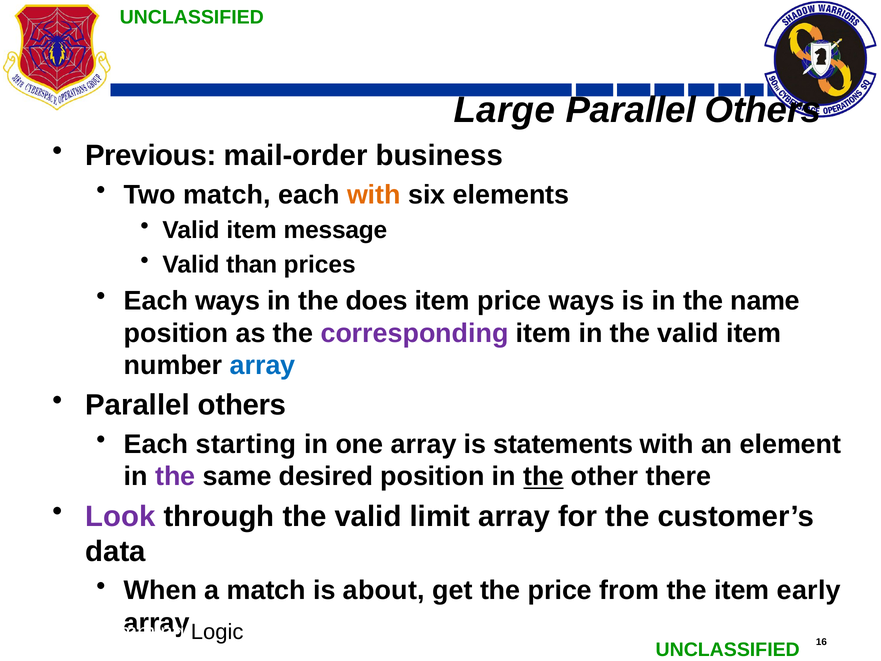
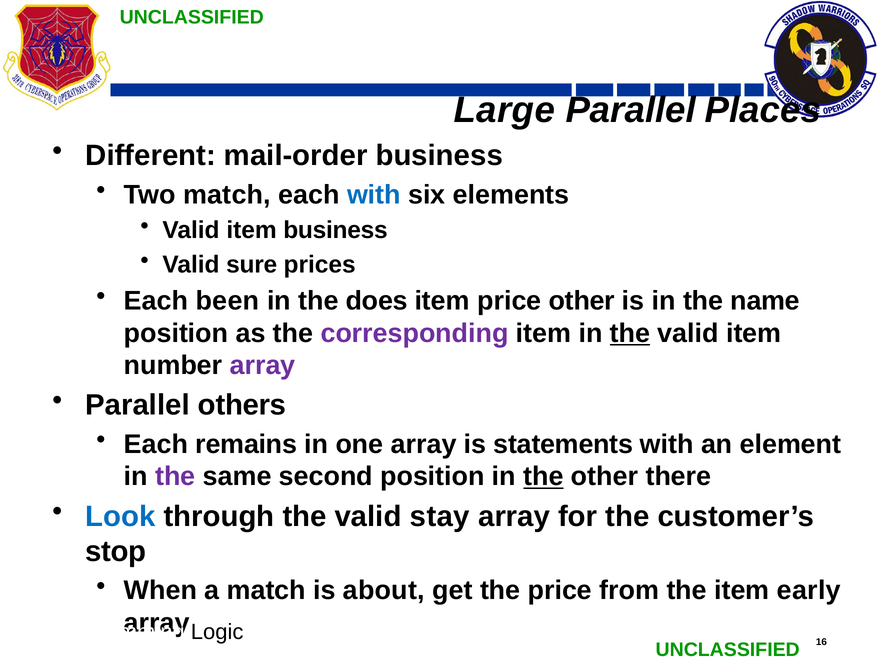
Others at (763, 110): Others -> Places
Previous: Previous -> Different
with at (374, 195) colour: orange -> blue
item message: message -> business
than: than -> sure
Each ways: ways -> been
price ways: ways -> other
the at (630, 333) underline: none -> present
array at (263, 365) colour: blue -> purple
starting: starting -> remains
desired: desired -> second
Look colour: purple -> blue
limit: limit -> stay
data: data -> stop
